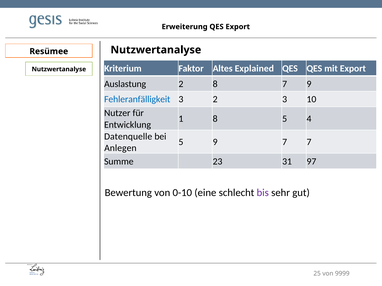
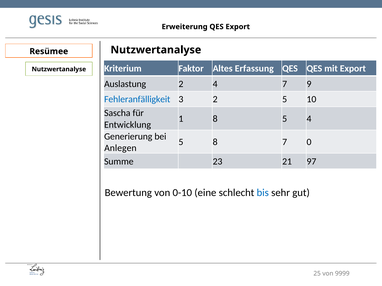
Explained: Explained -> Erfassung
2 8: 8 -> 4
2 3: 3 -> 5
Nutzer: Nutzer -> Sascha
Datenquelle: Datenquelle -> Generierung
5 9: 9 -> 8
7 7: 7 -> 0
31: 31 -> 21
bis colour: purple -> blue
